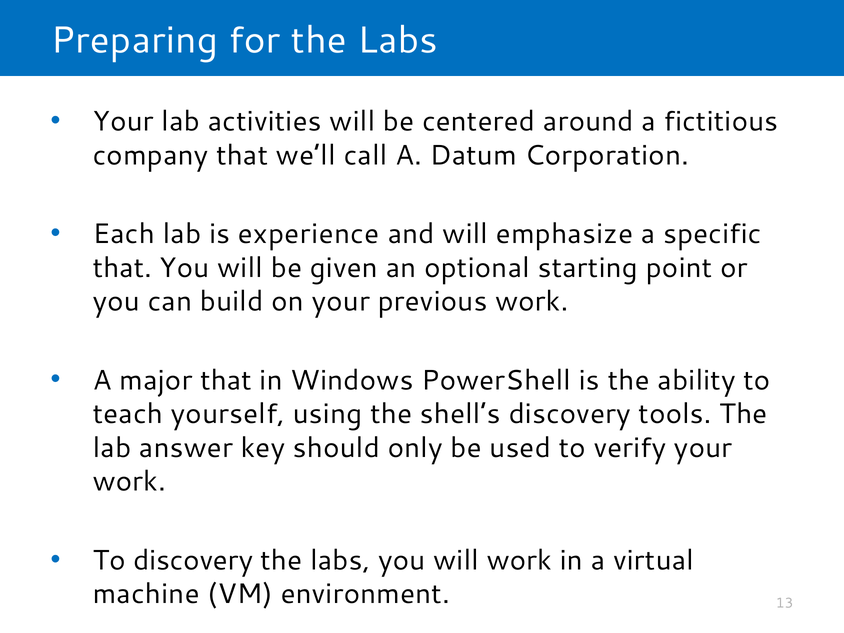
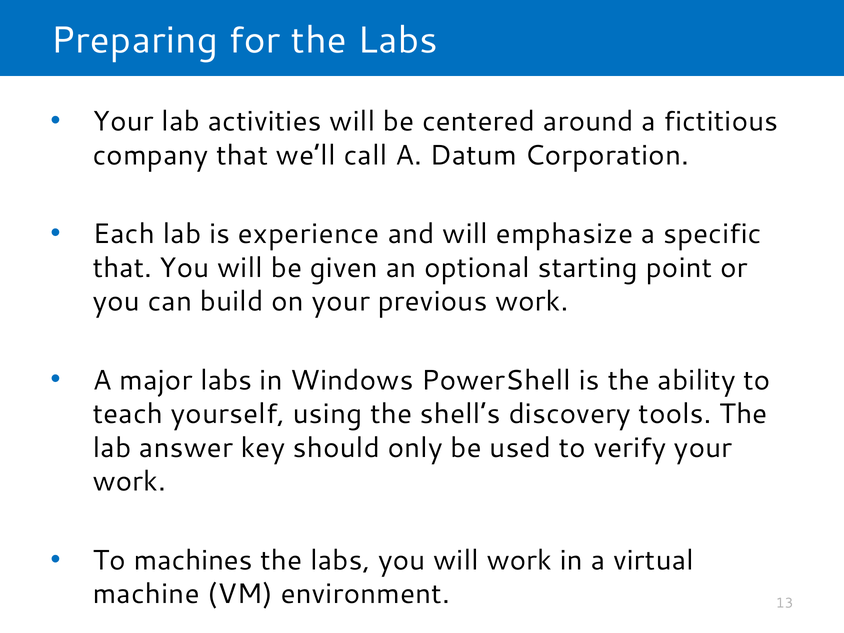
major that: that -> labs
To discovery: discovery -> machines
